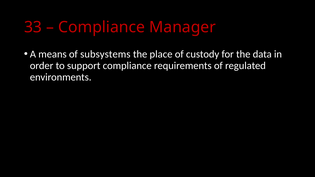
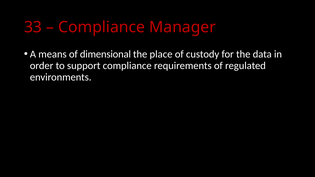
subsystems: subsystems -> dimensional
